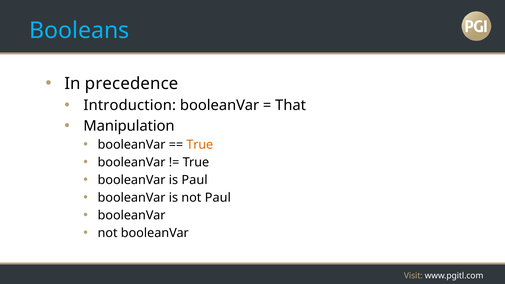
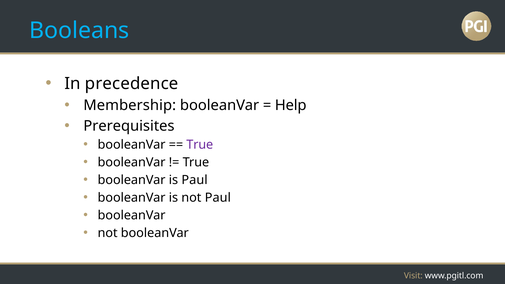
Introduction: Introduction -> Membership
That: That -> Help
Manipulation: Manipulation -> Prerequisites
True at (200, 145) colour: orange -> purple
